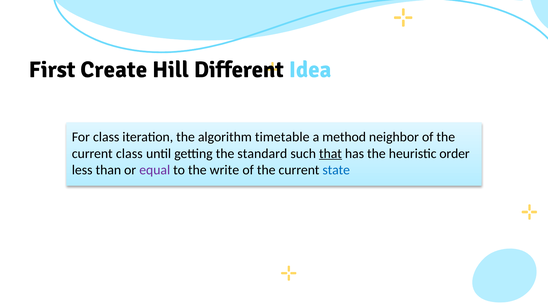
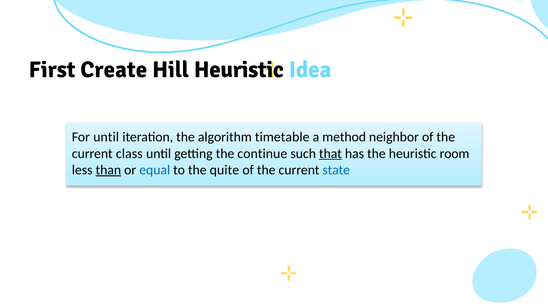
Hill Different: Different -> Heuristic
For class: class -> until
standard: standard -> continue
order: order -> room
than underline: none -> present
equal colour: purple -> blue
write: write -> quite
